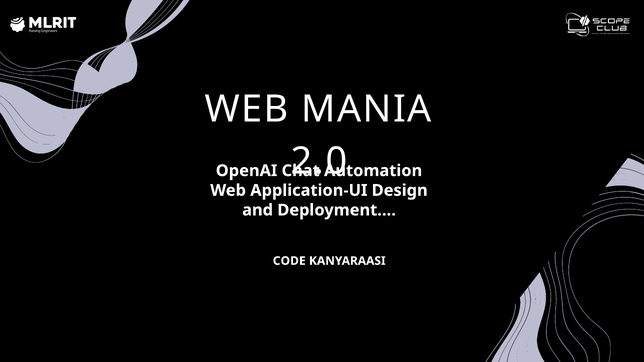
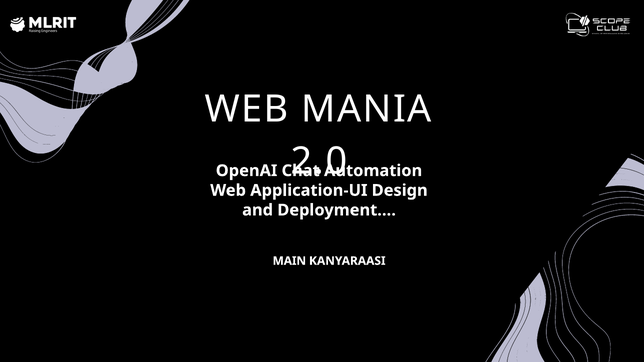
CODE: CODE -> MAIN
